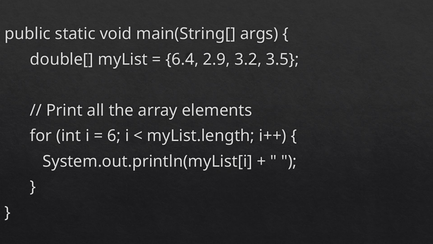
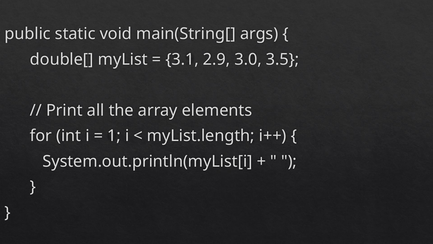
6.4: 6.4 -> 3.1
3.2: 3.2 -> 3.0
6: 6 -> 1
